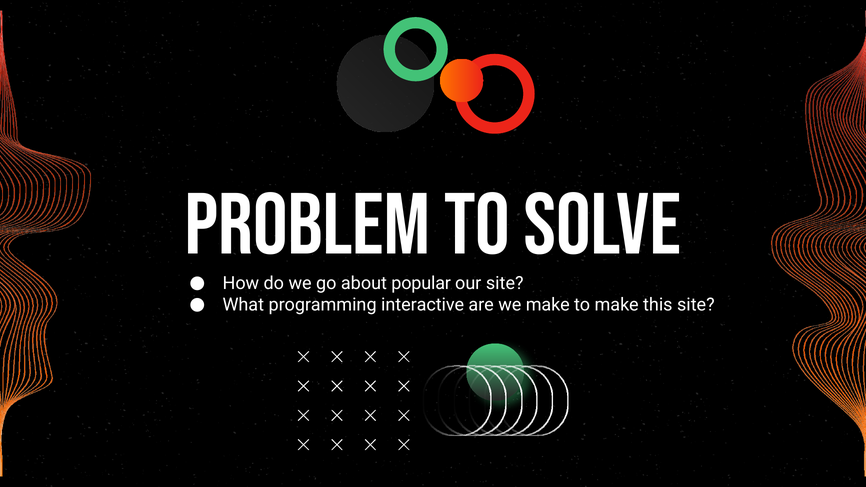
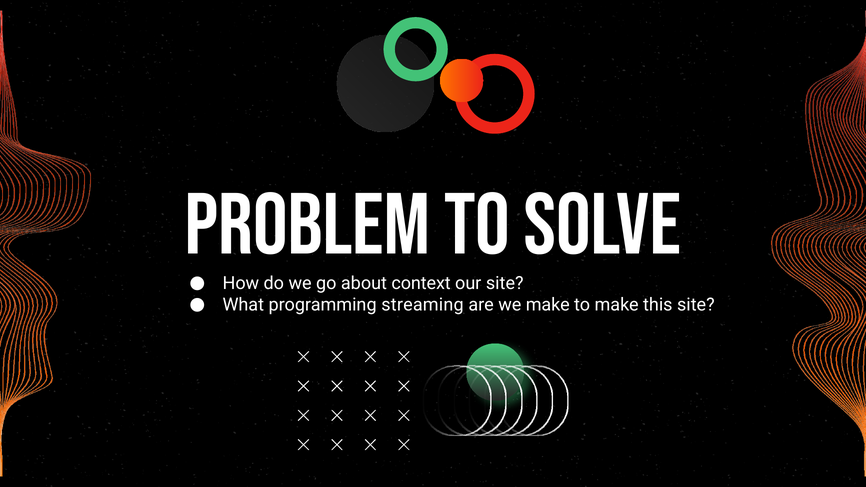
popular: popular -> context
interactive: interactive -> streaming
